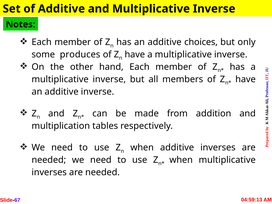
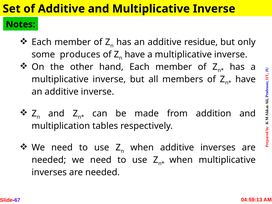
choices: choices -> residue
